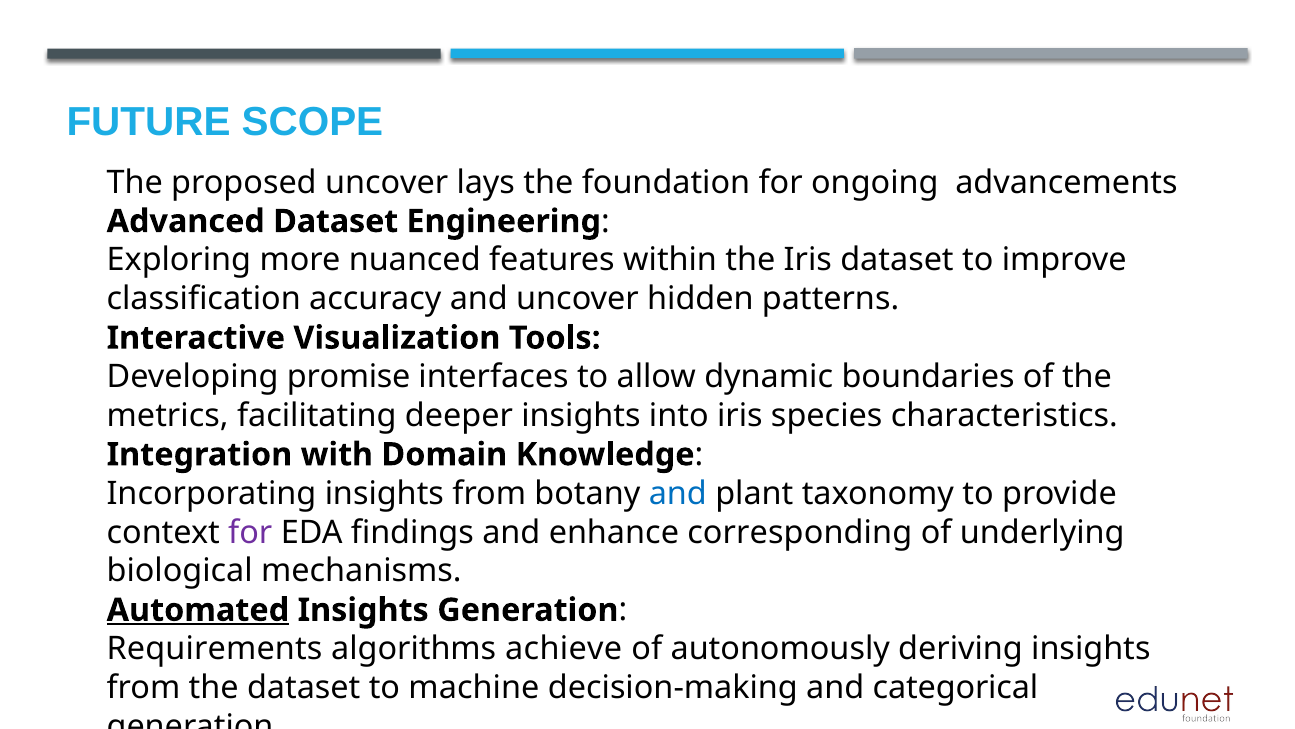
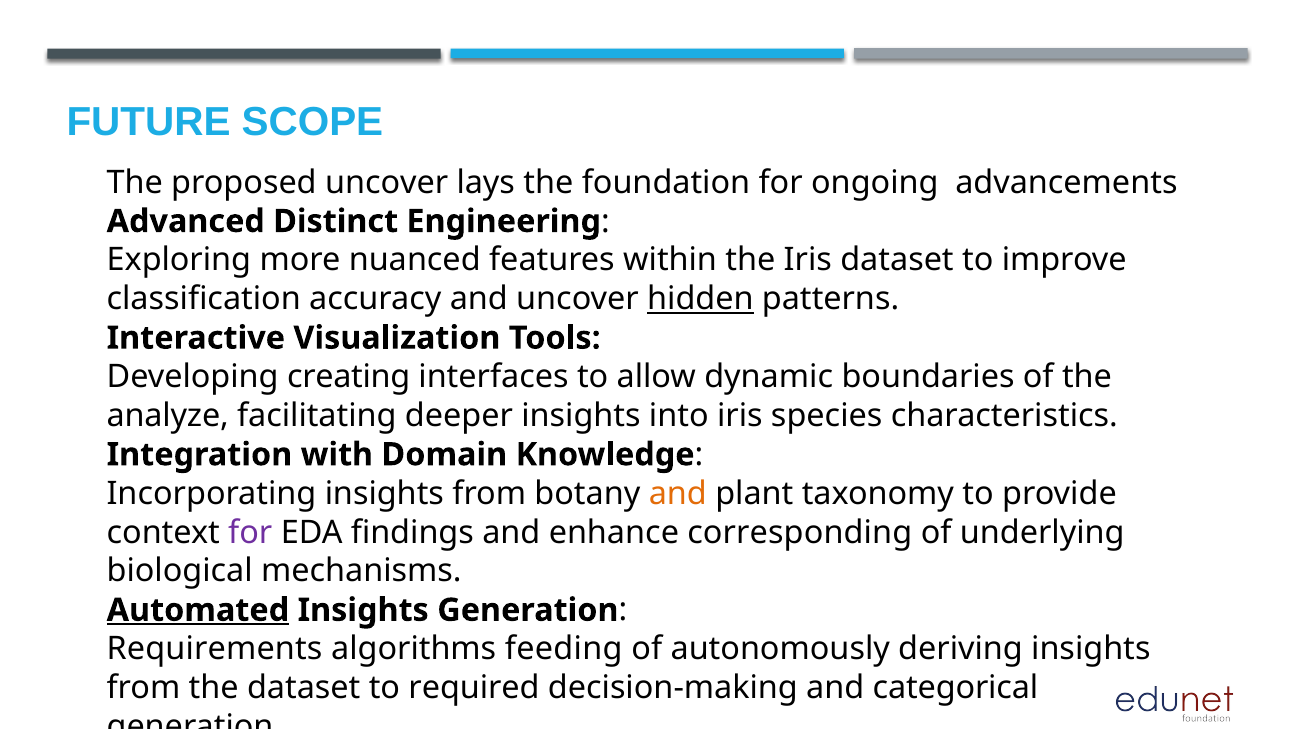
Advanced Dataset: Dataset -> Distinct
hidden underline: none -> present
promise: promise -> creating
metrics: metrics -> analyze
and at (678, 493) colour: blue -> orange
achieve: achieve -> feeding
machine: machine -> required
